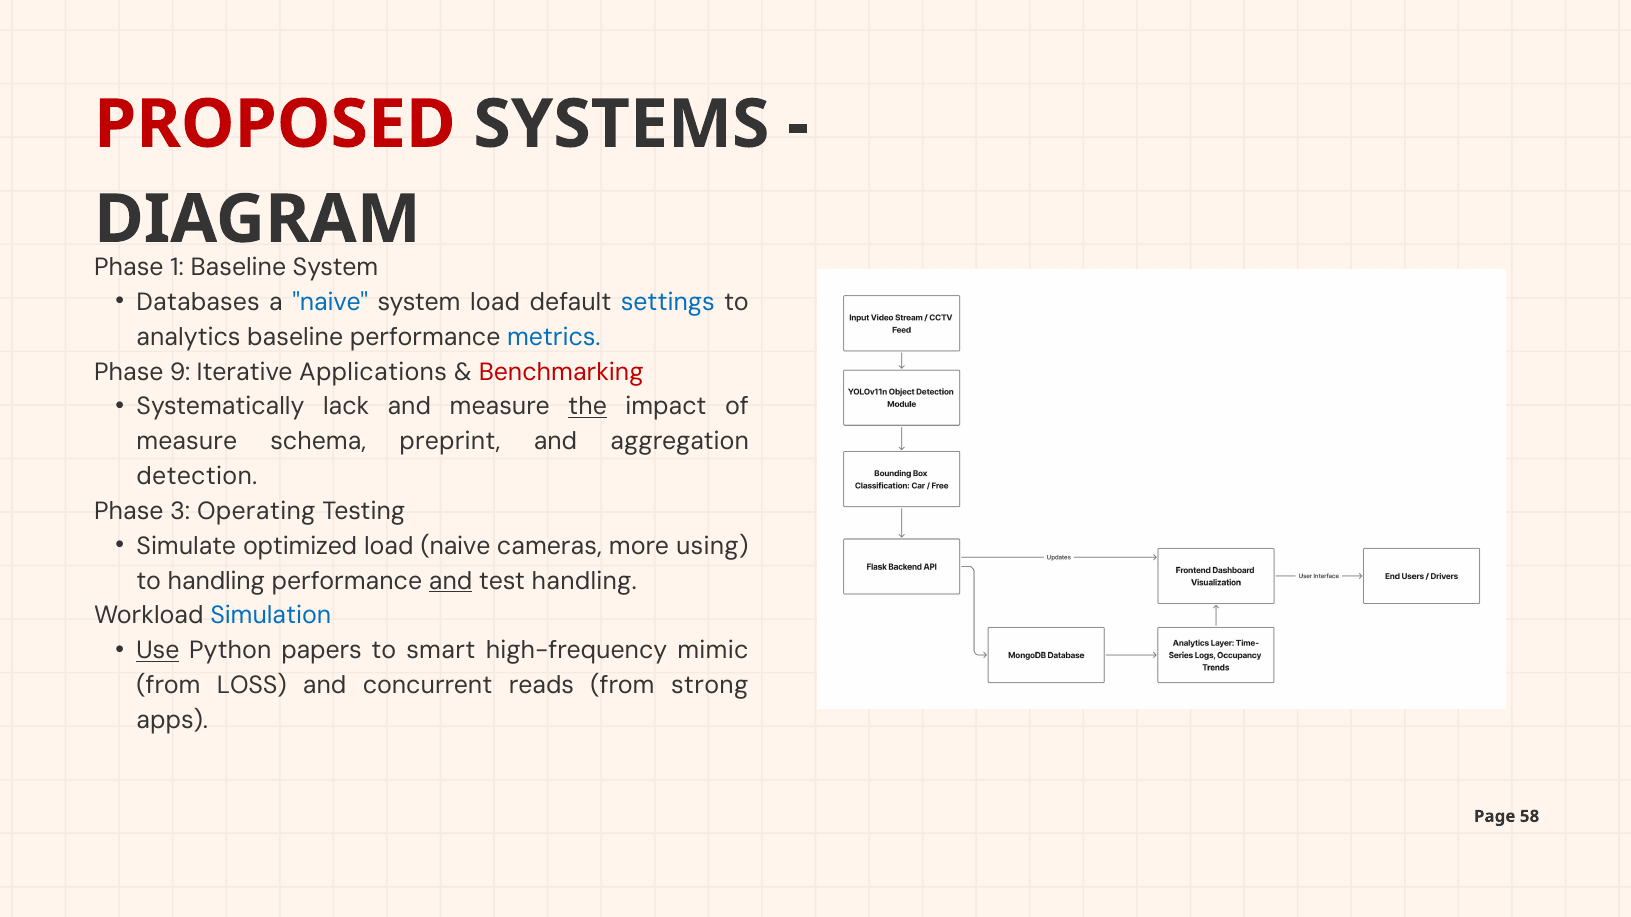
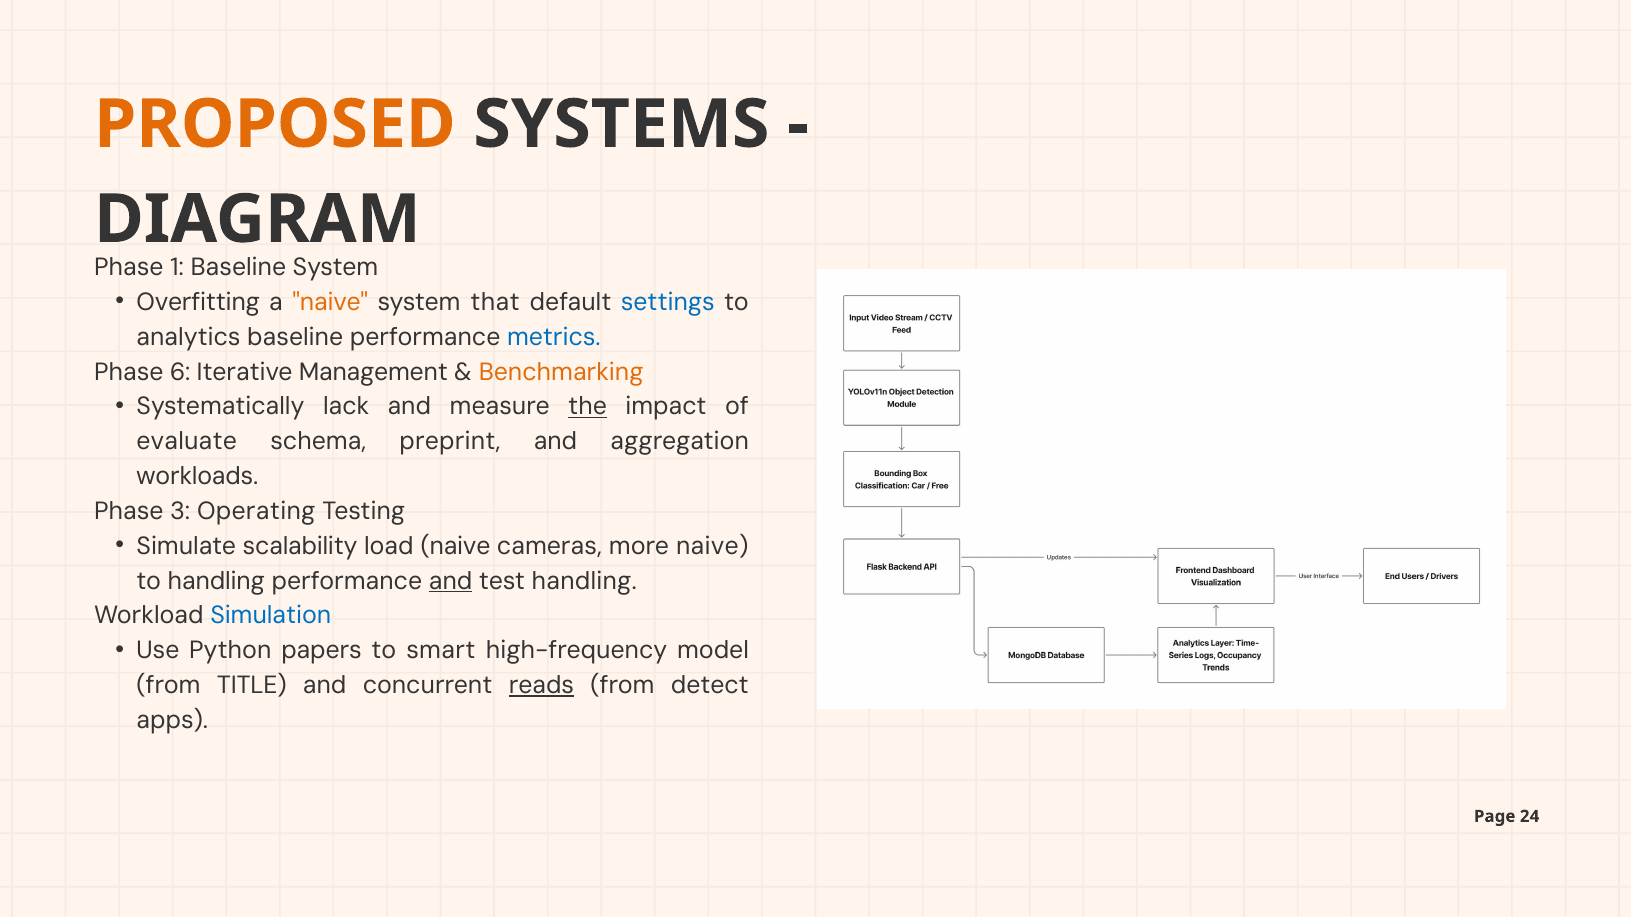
PROPOSED colour: red -> orange
Databases: Databases -> Overfitting
naive at (330, 302) colour: blue -> orange
system load: load -> that
9: 9 -> 6
Applications: Applications -> Management
Benchmarking colour: red -> orange
measure at (187, 442): measure -> evaluate
detection: detection -> workloads
optimized: optimized -> scalability
more using: using -> naive
Use underline: present -> none
mimic: mimic -> model
LOSS: LOSS -> TITLE
reads underline: none -> present
strong: strong -> detect
58: 58 -> 24
